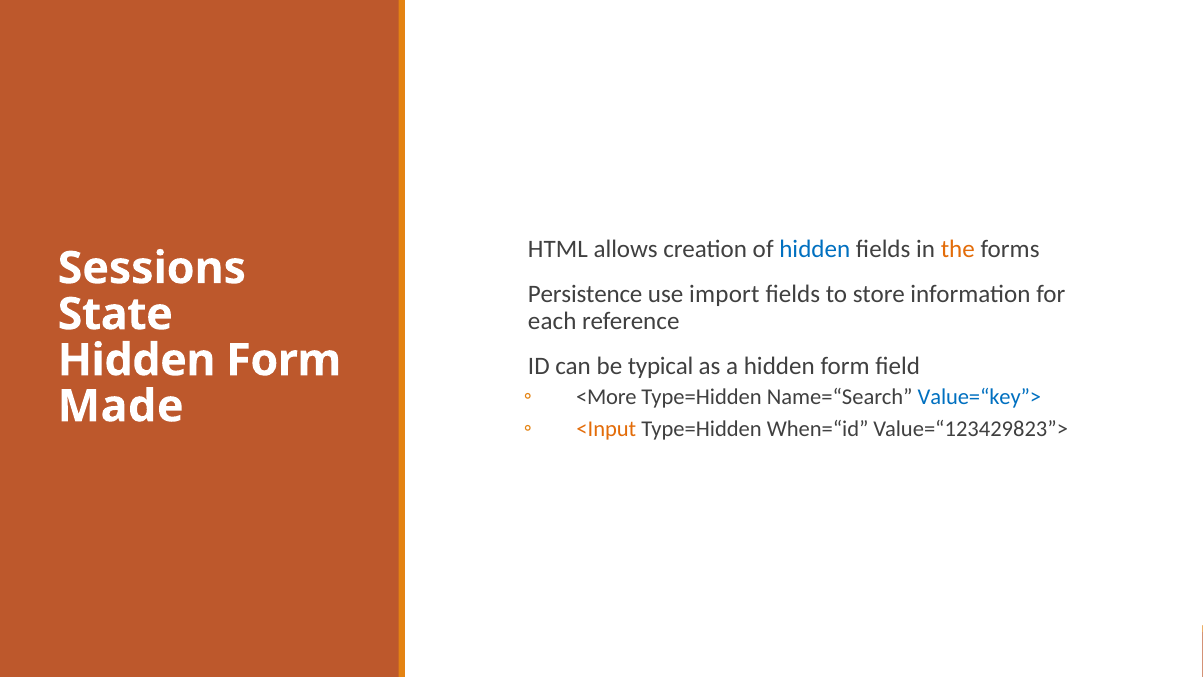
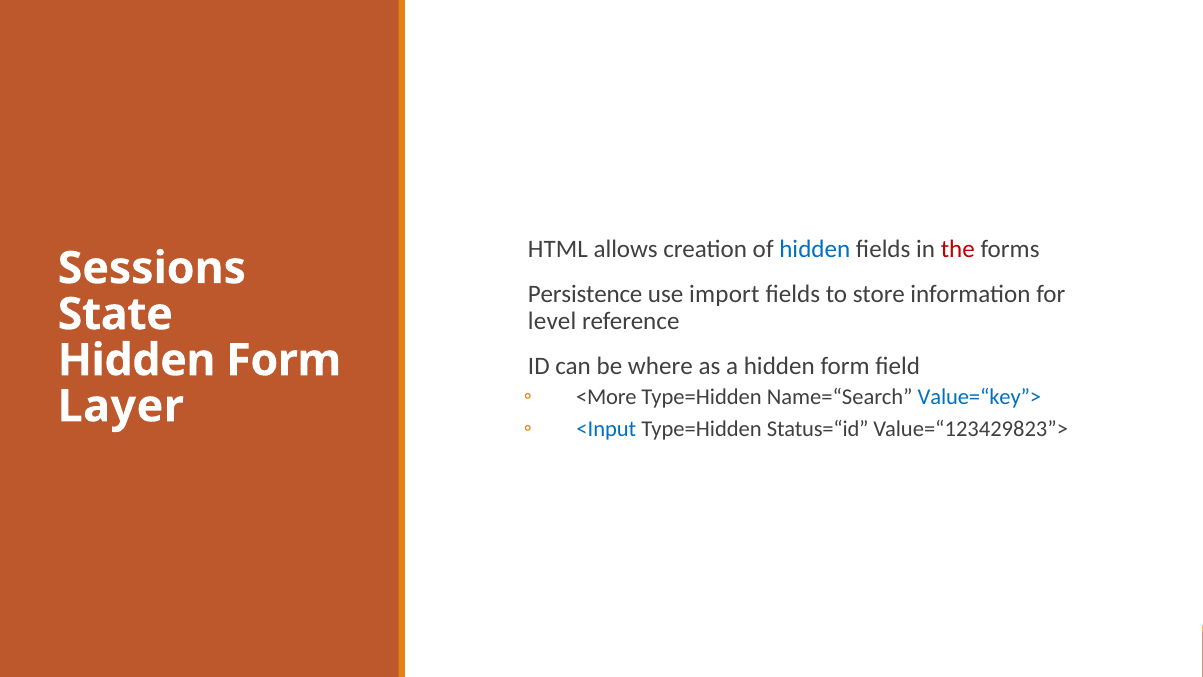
the colour: orange -> red
each: each -> level
typical: typical -> where
Made: Made -> Layer
<Input colour: orange -> blue
When=“id: When=“id -> Status=“id
